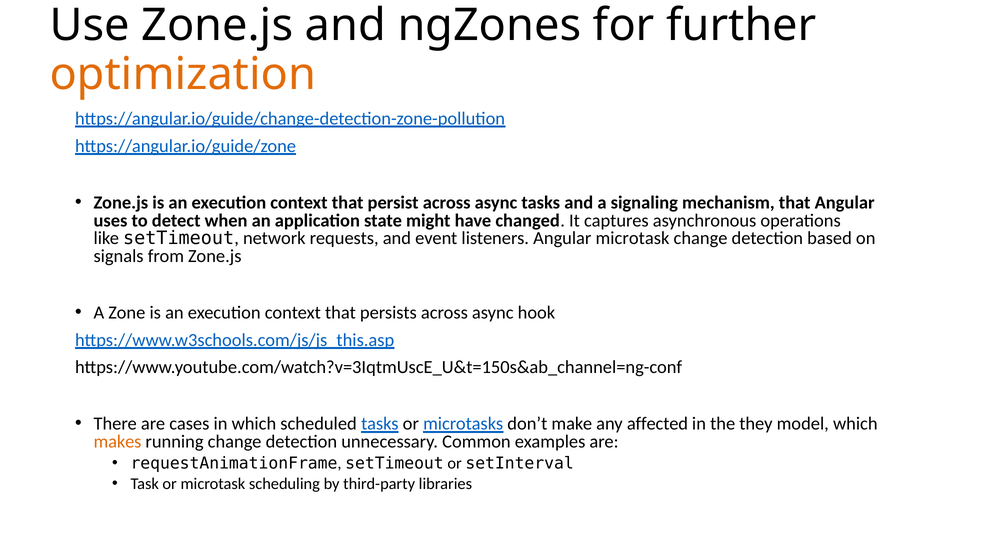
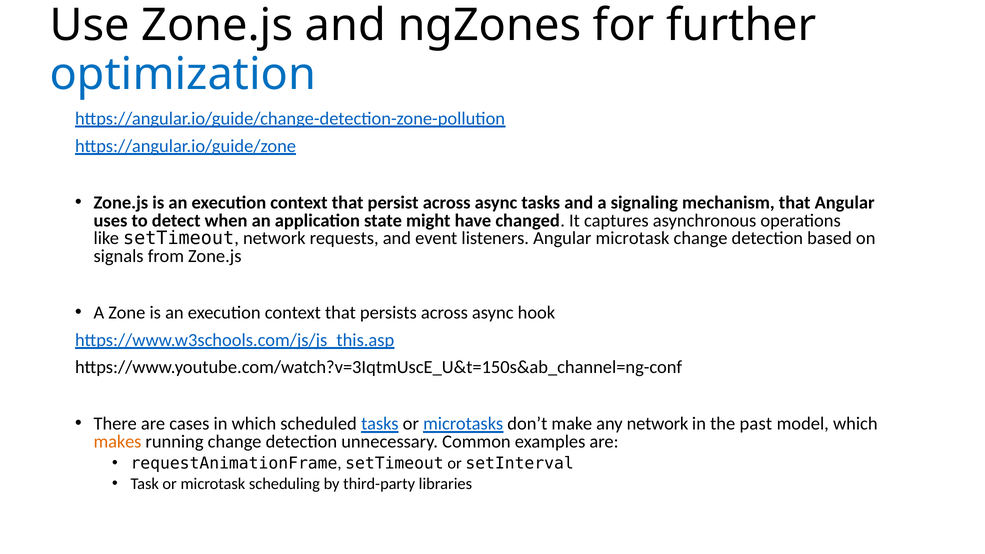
optimization colour: orange -> blue
any affected: affected -> network
they: they -> past
